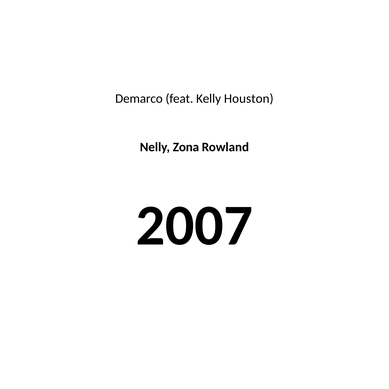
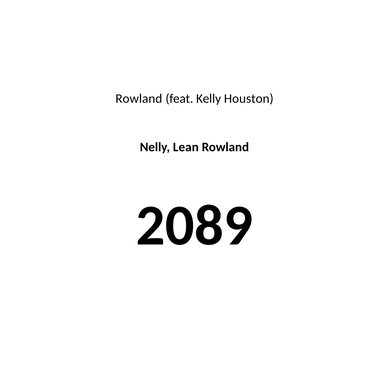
Demarco at (139, 99): Demarco -> Rowland
Zona: Zona -> Lean
2007: 2007 -> 2089
